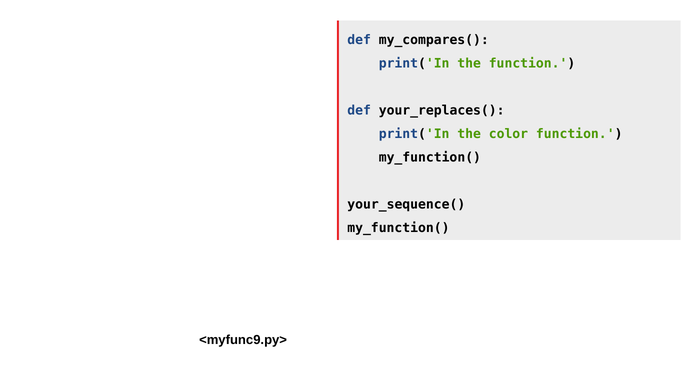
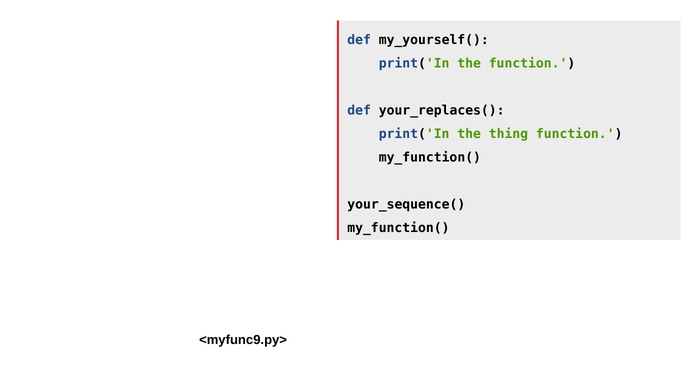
my_compares(: my_compares( -> my_yourself(
color: color -> thing
